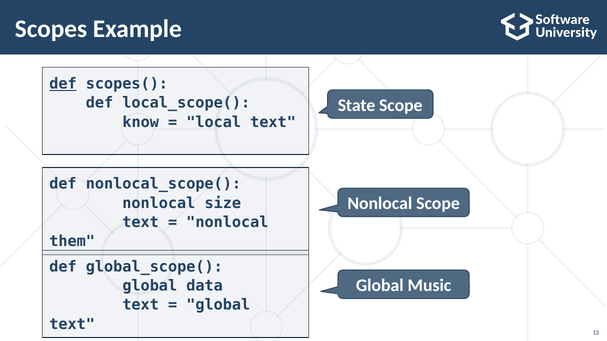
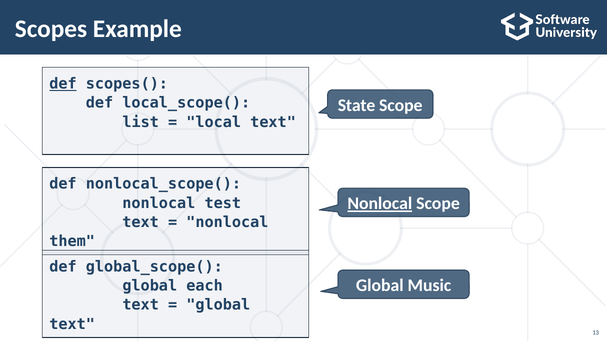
know: know -> list
size: size -> test
Nonlocal at (380, 204) underline: none -> present
data: data -> each
